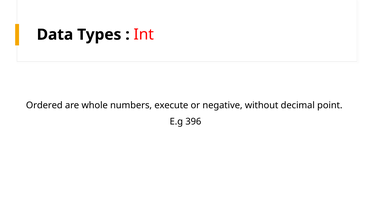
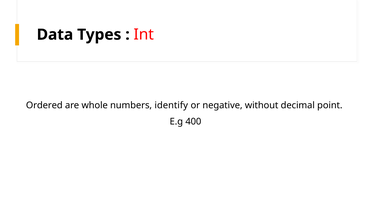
execute: execute -> identify
396: 396 -> 400
